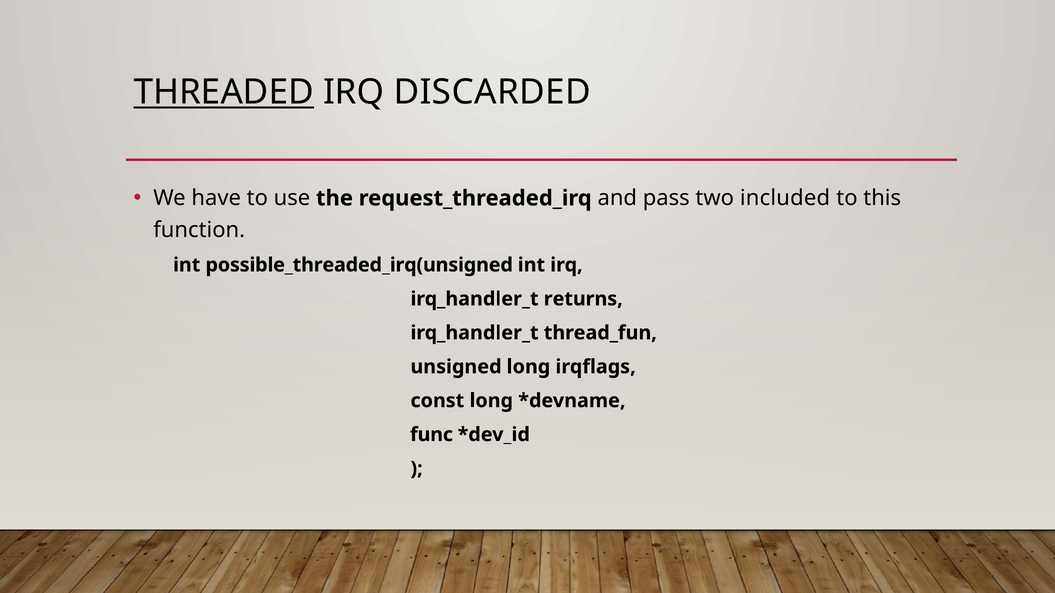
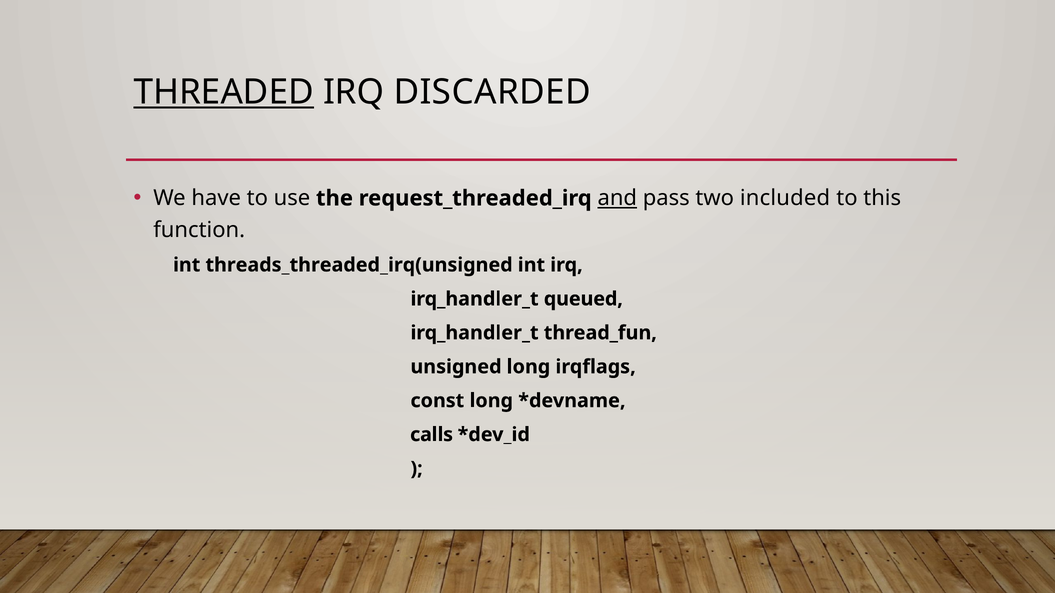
and underline: none -> present
possible_threaded_irq(unsigned: possible_threaded_irq(unsigned -> threads_threaded_irq(unsigned
returns: returns -> queued
func: func -> calls
